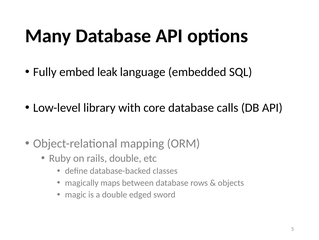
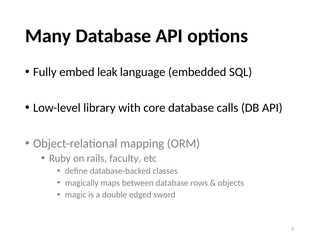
rails double: double -> faculty
